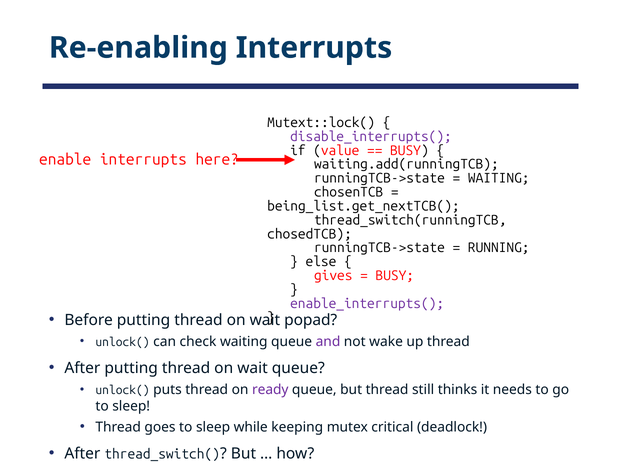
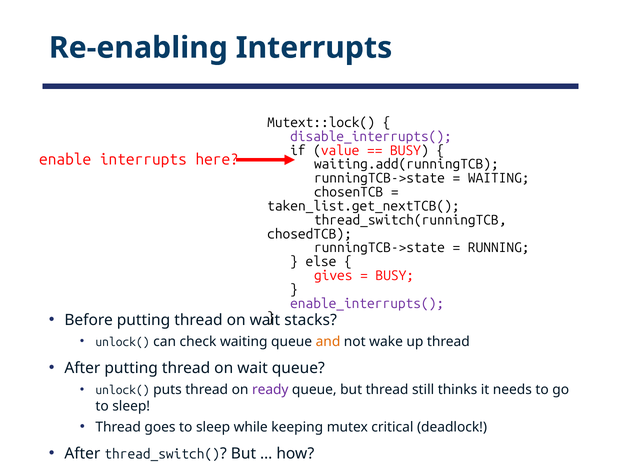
being_list.get_nextTCB(: being_list.get_nextTCB( -> taken_list.get_nextTCB(
popad: popad -> stacks
and colour: purple -> orange
